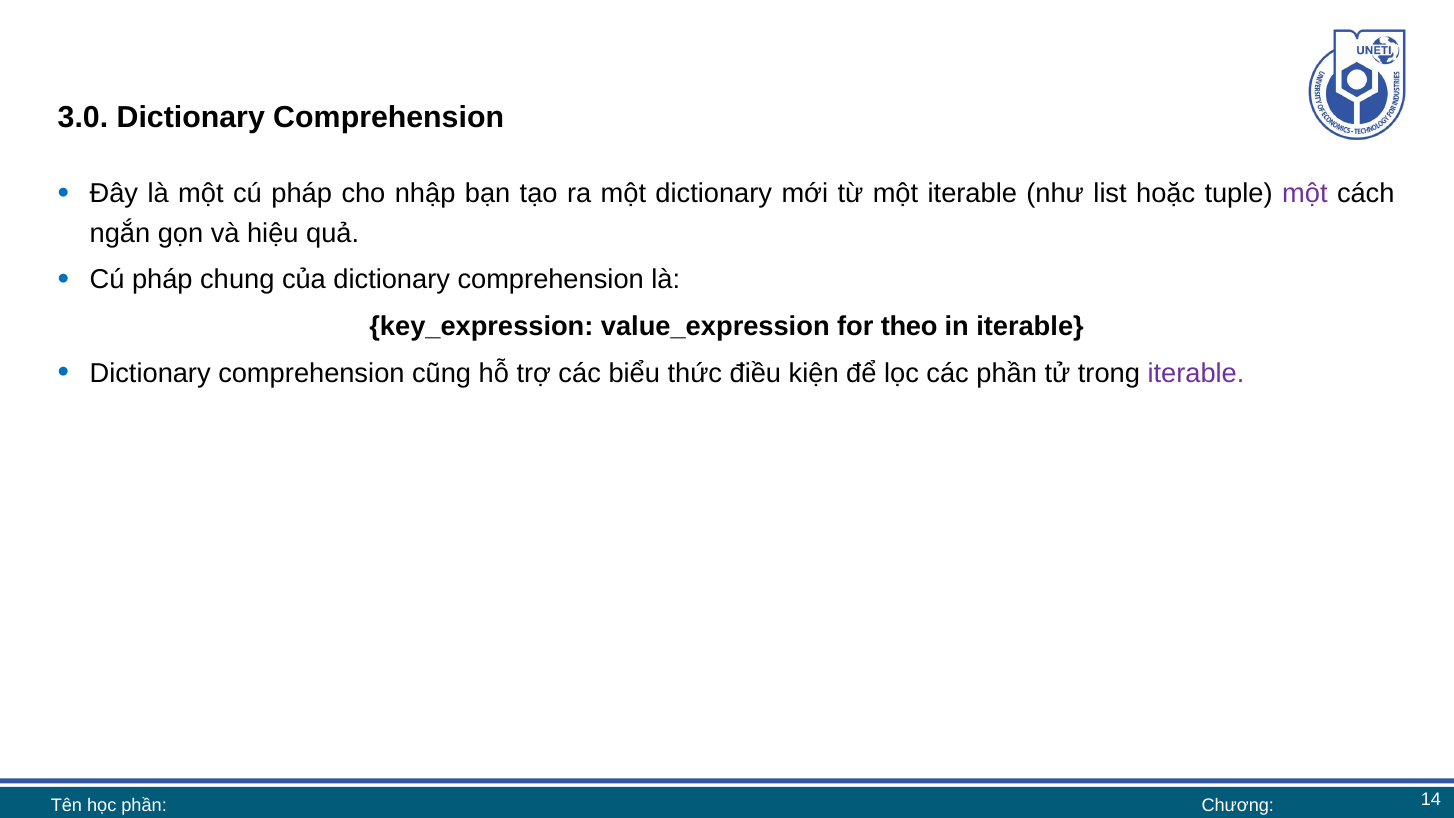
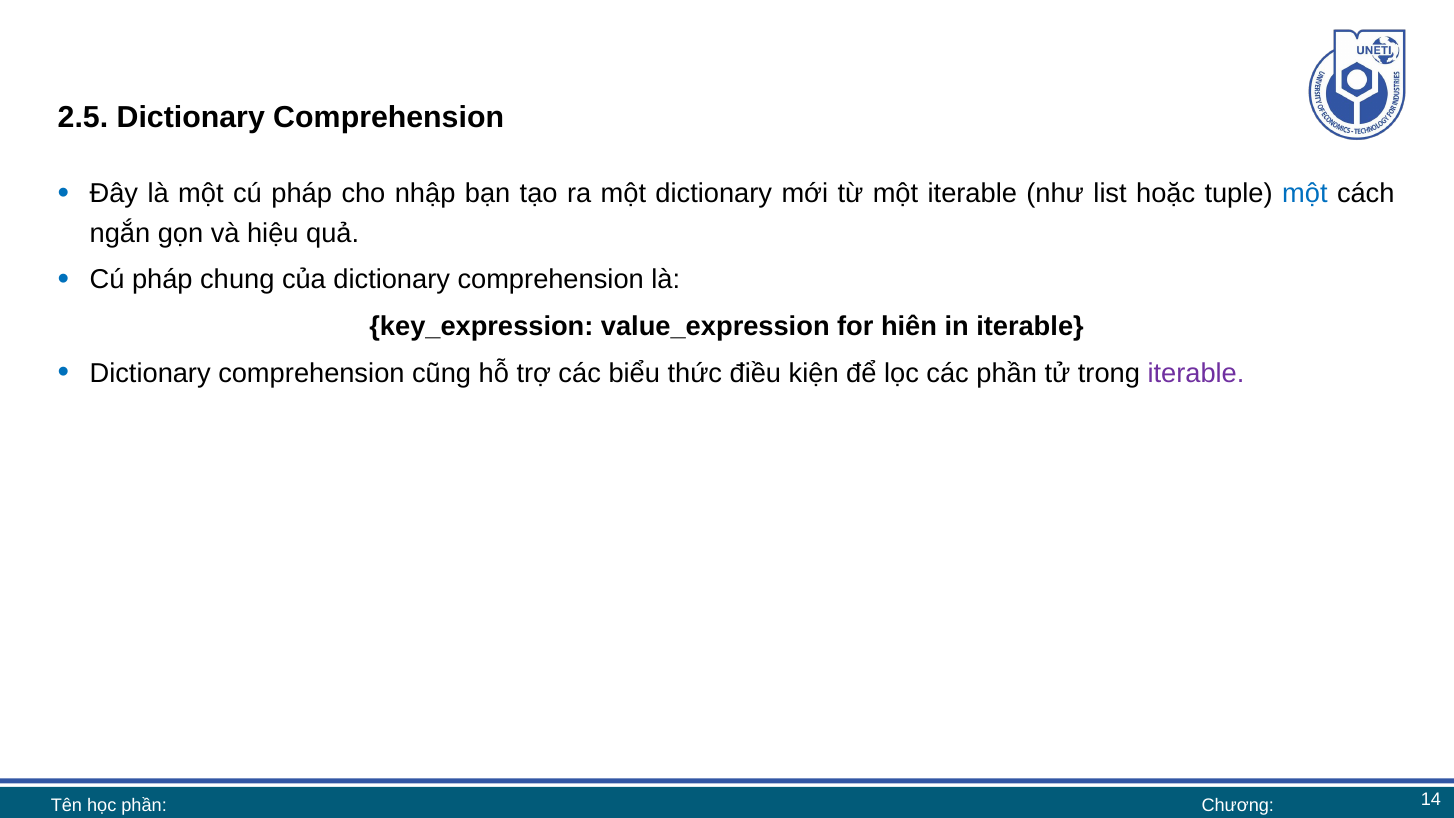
3.0: 3.0 -> 2.5
một at (1305, 194) colour: purple -> blue
theo: theo -> hiên
